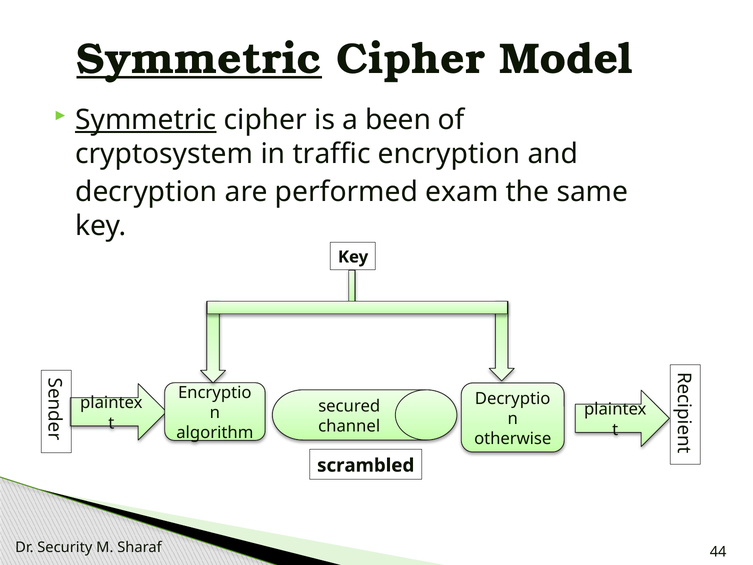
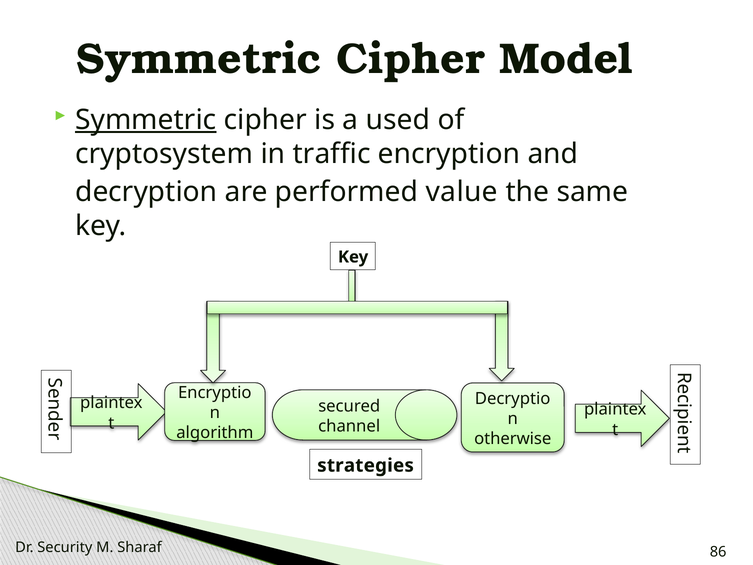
Symmetric at (199, 59) underline: present -> none
been: been -> used
exam: exam -> value
scrambled: scrambled -> strategies
44: 44 -> 86
